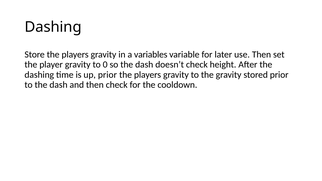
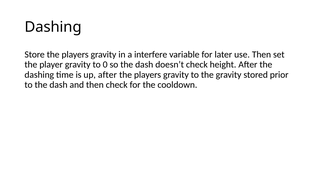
variables: variables -> interfere
up prior: prior -> after
